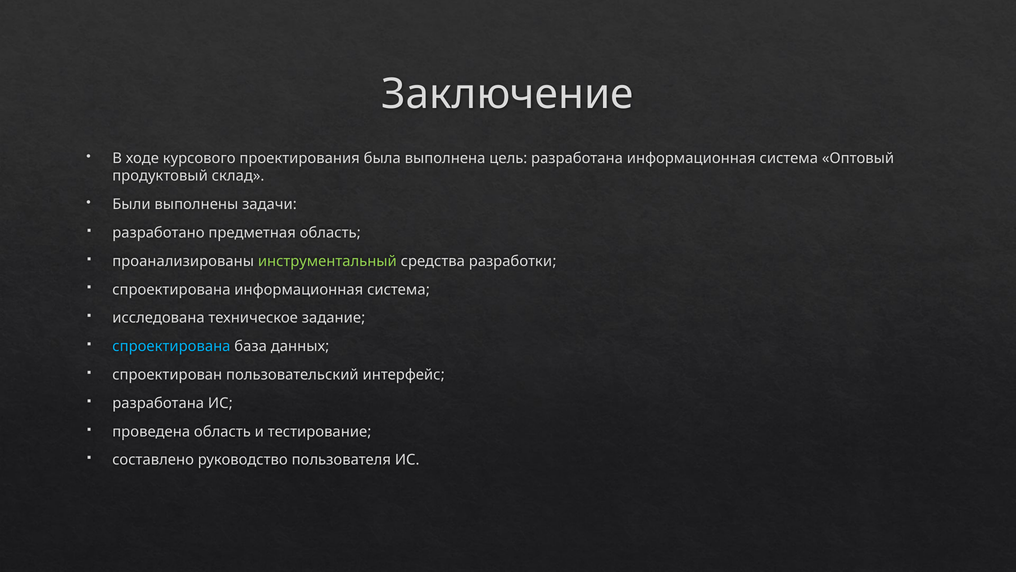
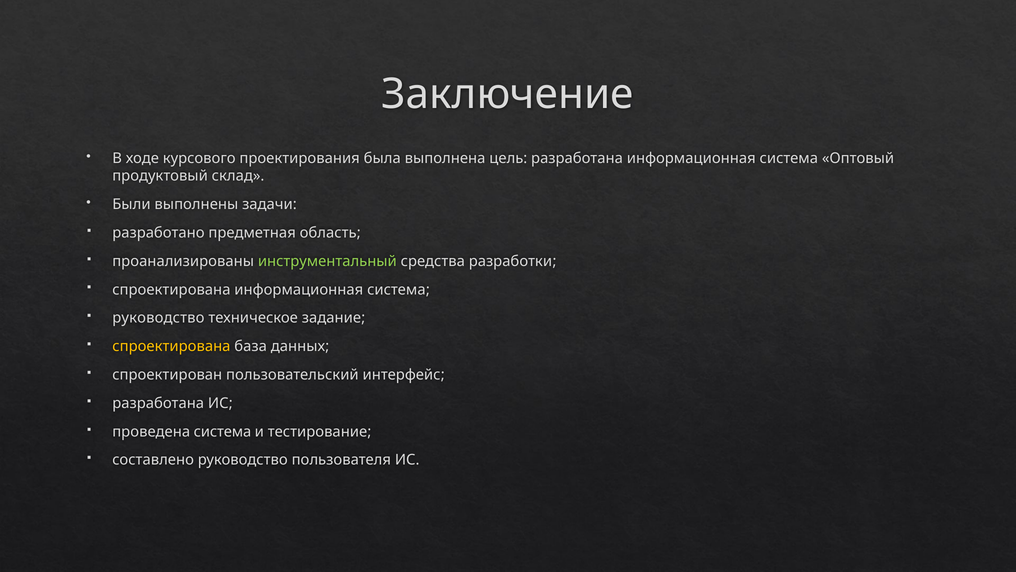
исследована at (158, 318): исследована -> руководство
спроектирована at (171, 346) colour: light blue -> yellow
проведена область: область -> система
